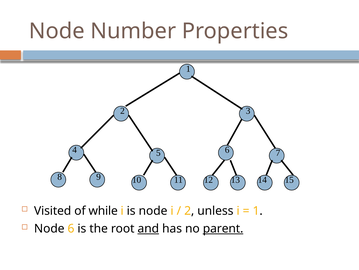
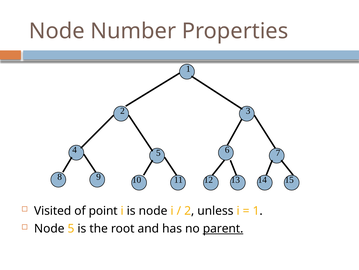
while: while -> point
Node 6: 6 -> 5
and underline: present -> none
